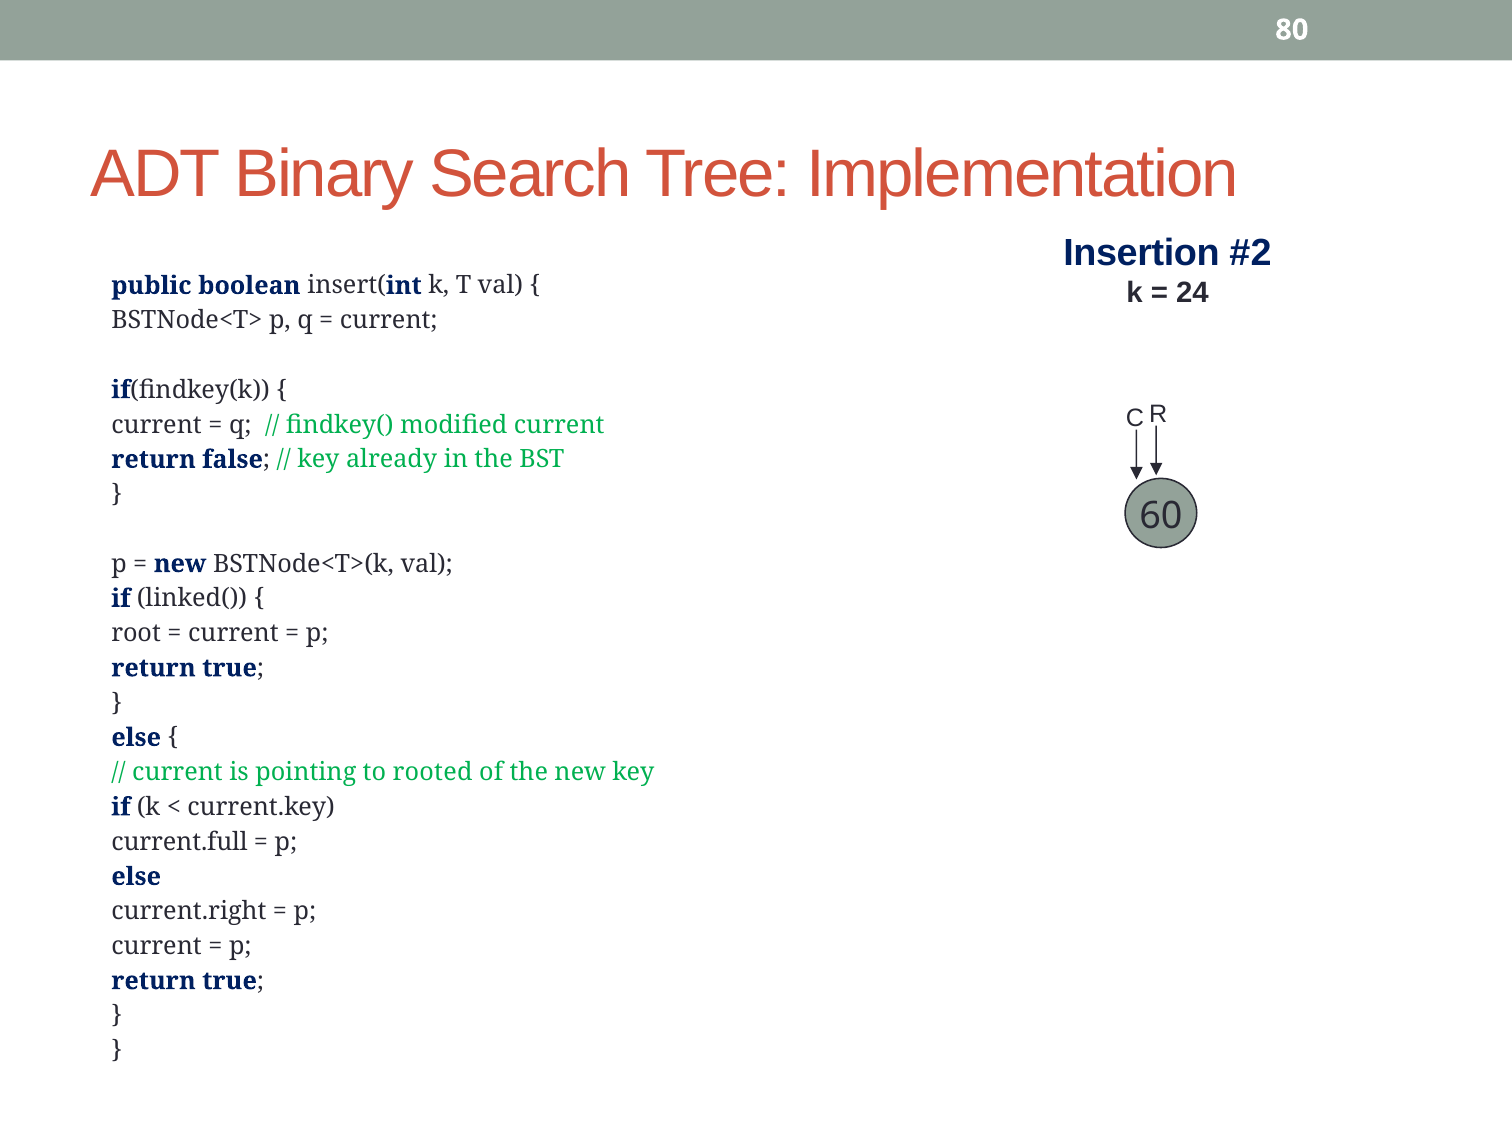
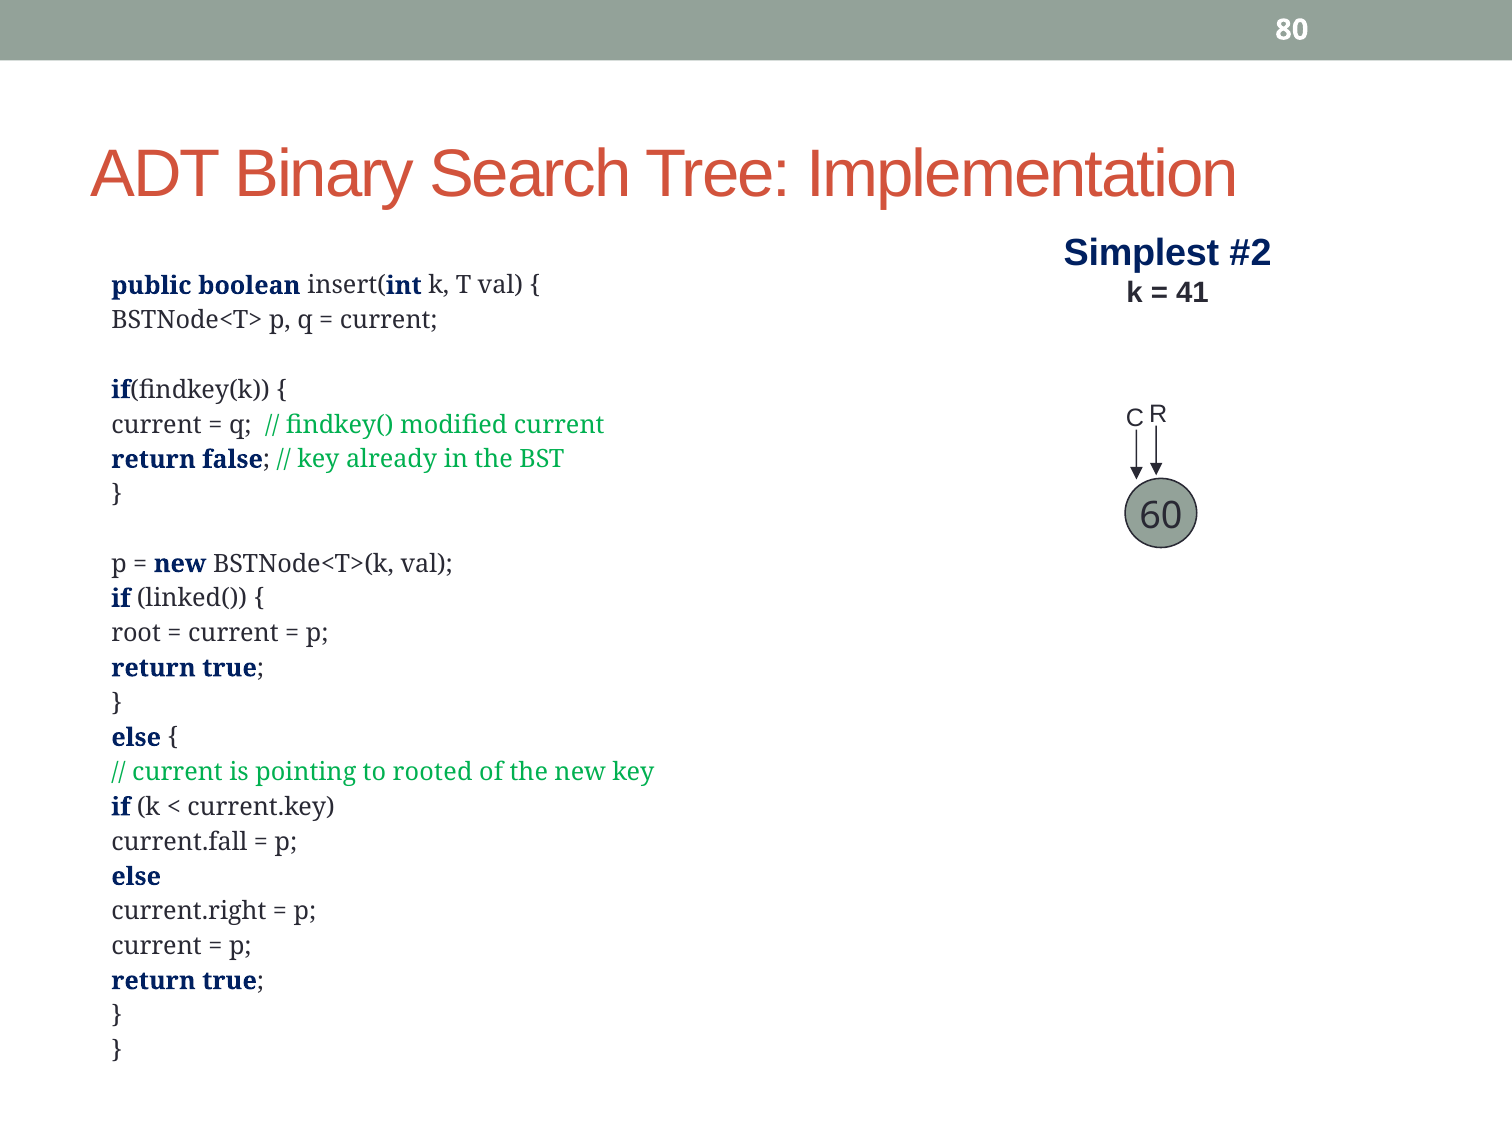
Insertion: Insertion -> Simplest
24: 24 -> 41
current.full: current.full -> current.fall
